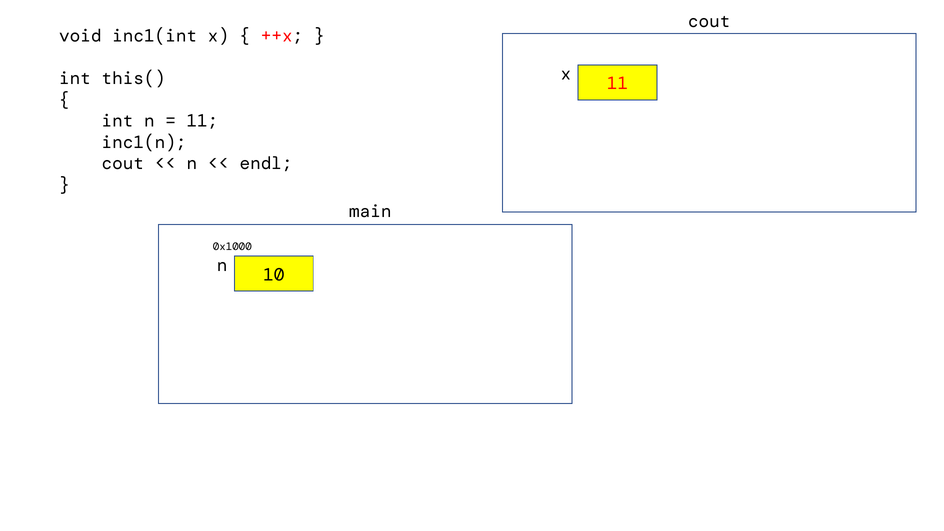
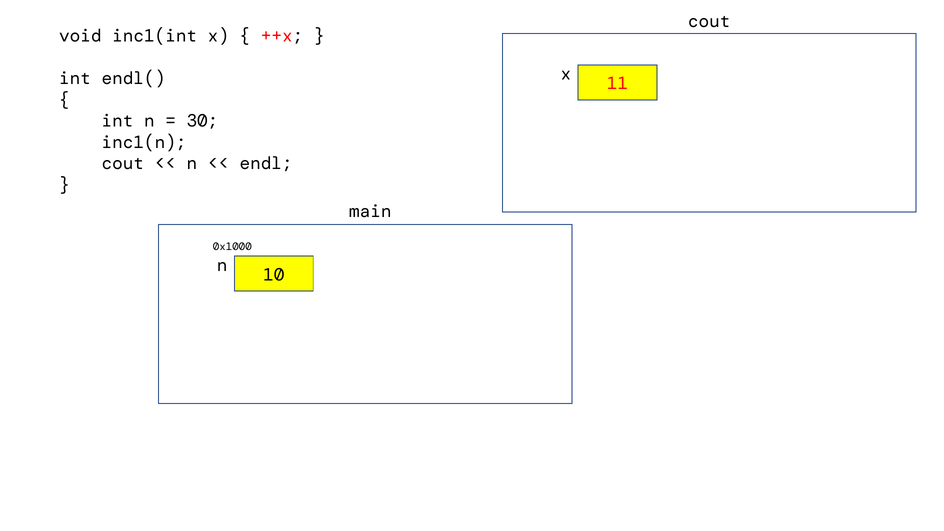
this(: this( -> endl(
11 at (202, 121): 11 -> 30
